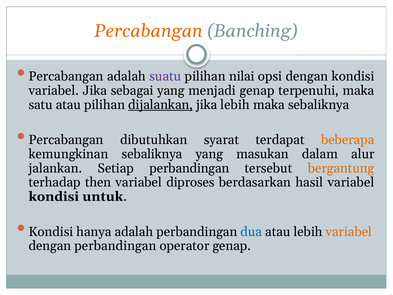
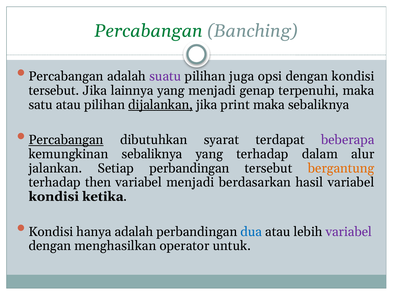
Percabangan at (149, 31) colour: orange -> green
nilai: nilai -> juga
variabel at (54, 90): variabel -> tersebut
sebagai: sebagai -> lainnya
jika lebih: lebih -> print
Percabangan at (66, 140) underline: none -> present
beberapa colour: orange -> purple
yang masukan: masukan -> terhadap
variabel diproses: diproses -> menjadi
untuk: untuk -> ketika
variabel at (349, 232) colour: orange -> purple
dengan perbandingan: perbandingan -> menghasilkan
operator genap: genap -> untuk
